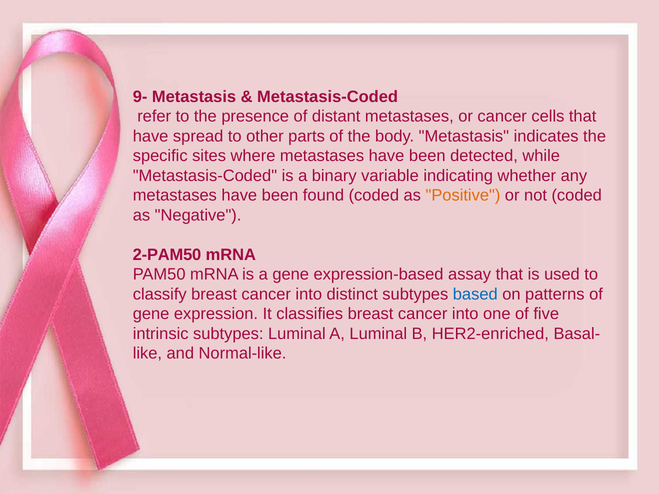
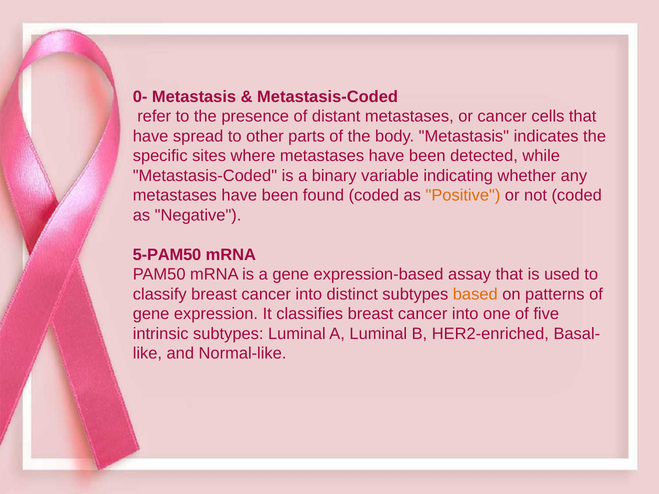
9-: 9- -> 0-
2-PAM50: 2-PAM50 -> 5-PAM50
based colour: blue -> orange
